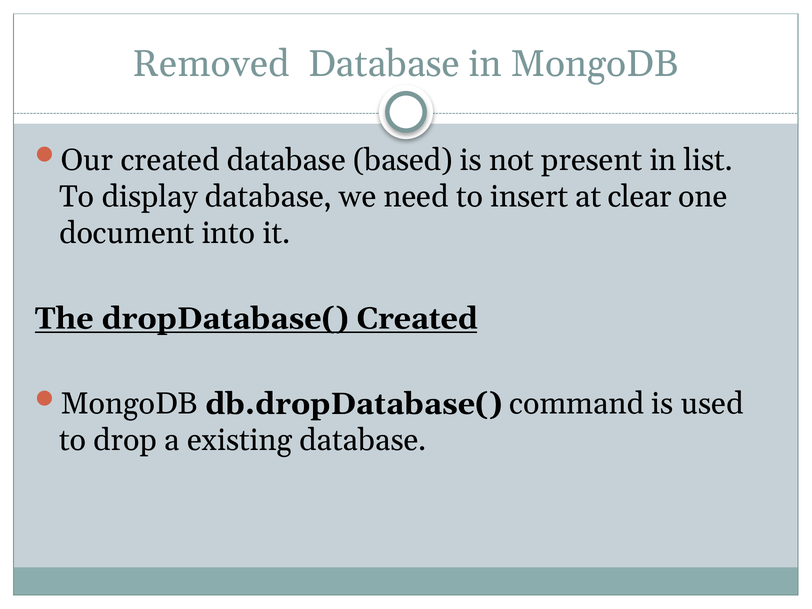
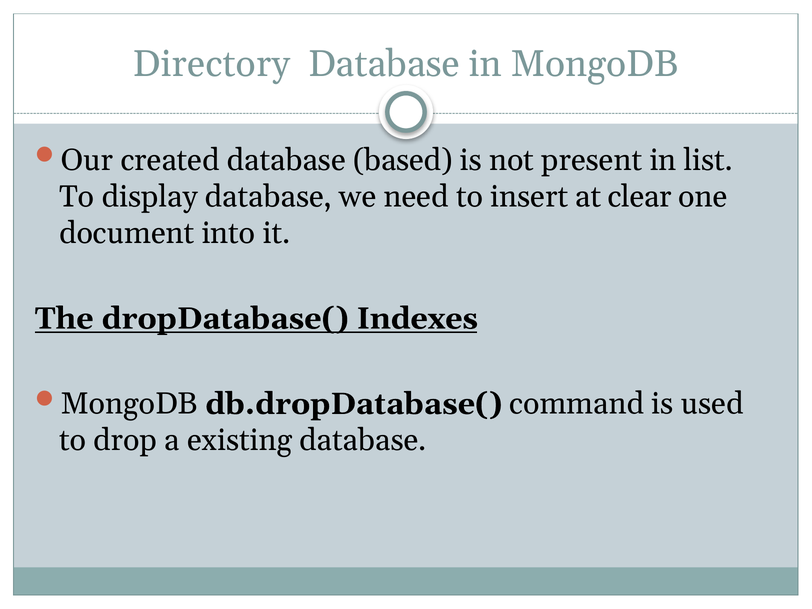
Removed: Removed -> Directory
dropDatabase( Created: Created -> Indexes
